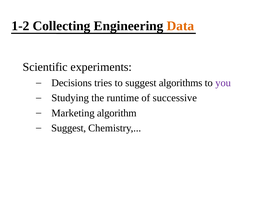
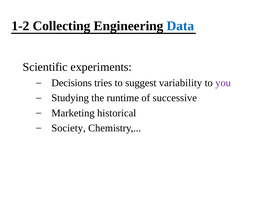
Data colour: orange -> blue
algorithms: algorithms -> variability
algorithm: algorithm -> historical
Suggest at (69, 128): Suggest -> Society
